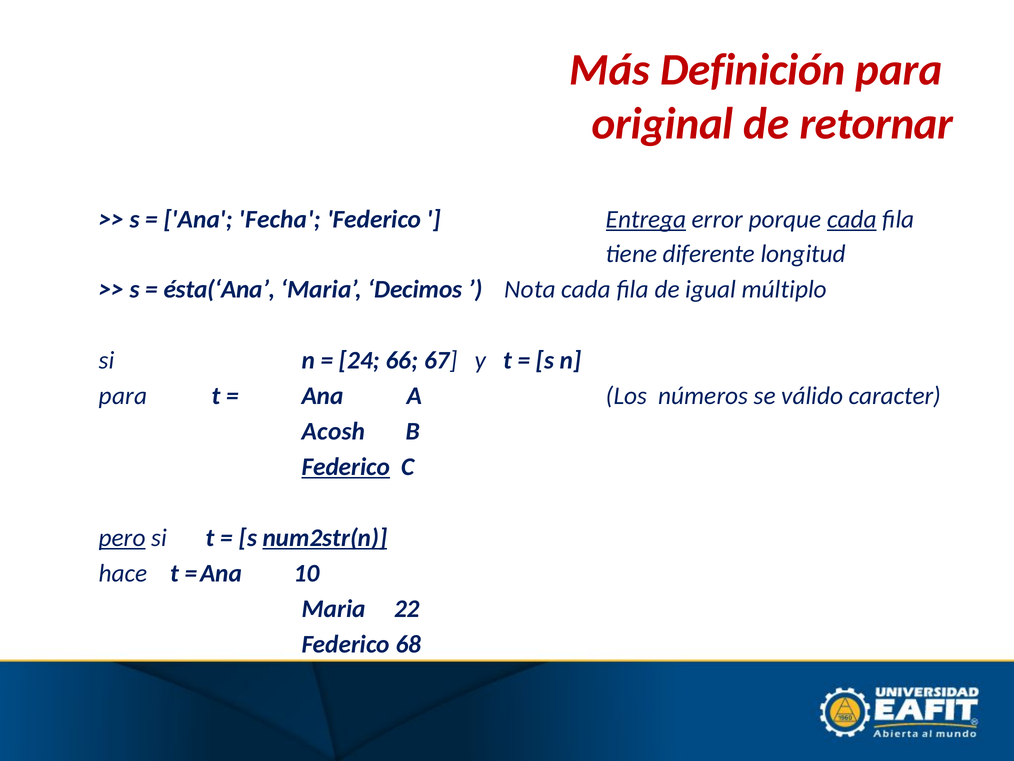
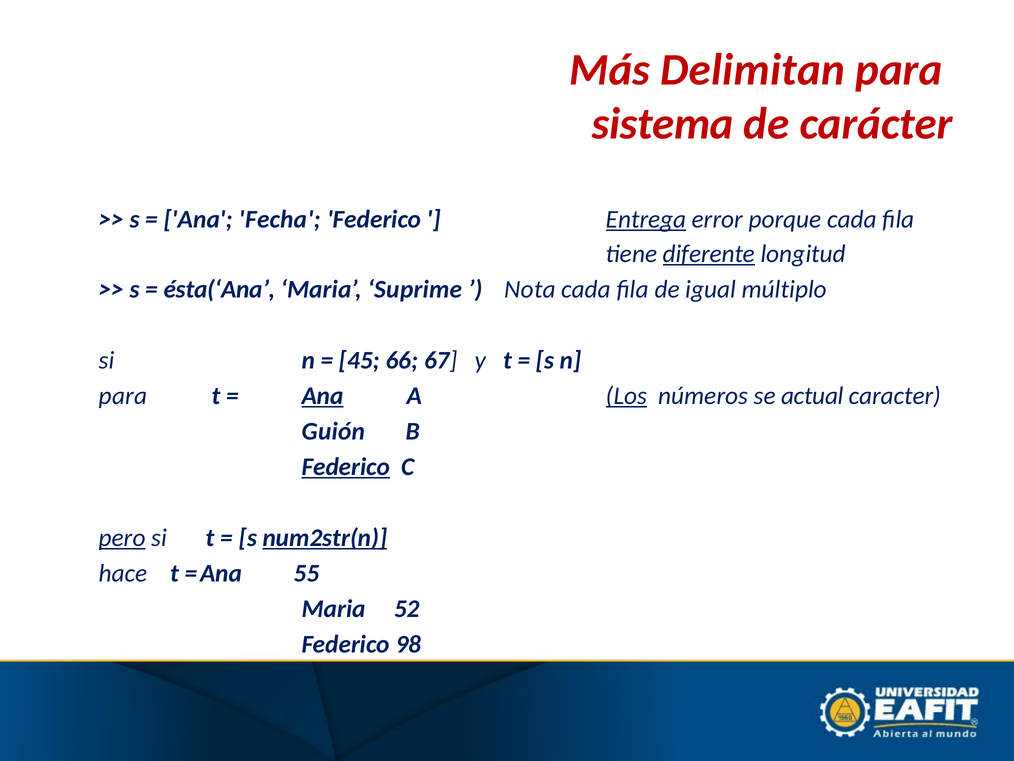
Definición: Definición -> Delimitan
original: original -> sistema
retornar: retornar -> carácter
cada at (852, 219) underline: present -> none
diferente underline: none -> present
Decimos: Decimos -> Suprime
24: 24 -> 45
Ana at (323, 396) underline: none -> present
Los underline: none -> present
válido: válido -> actual
Acosh: Acosh -> Guión
10: 10 -> 55
22: 22 -> 52
68: 68 -> 98
